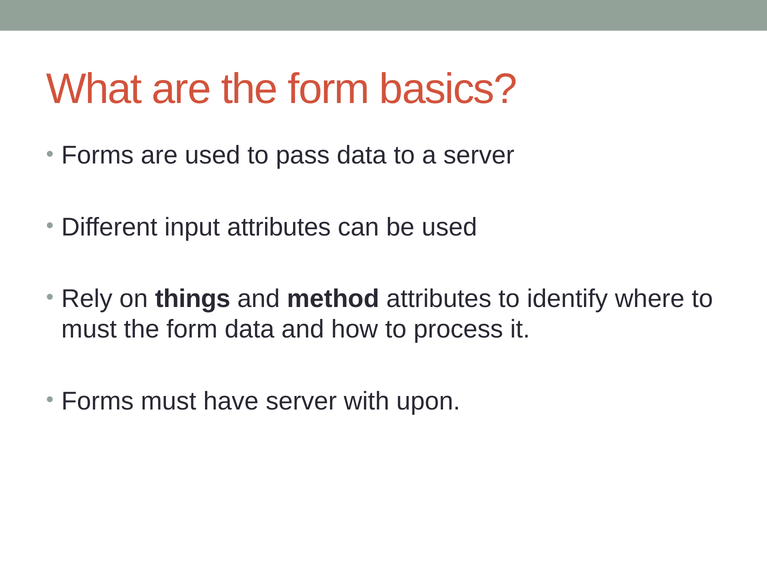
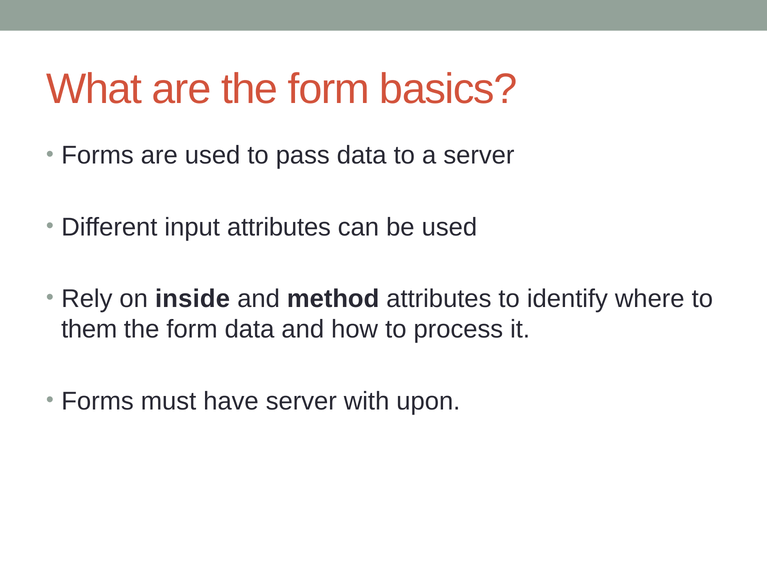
things: things -> inside
must at (89, 329): must -> them
